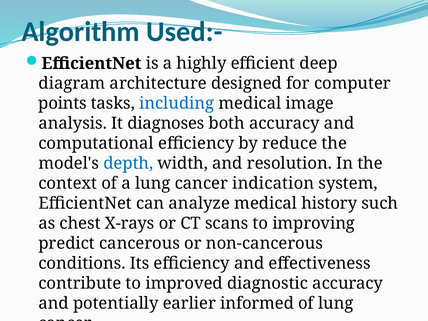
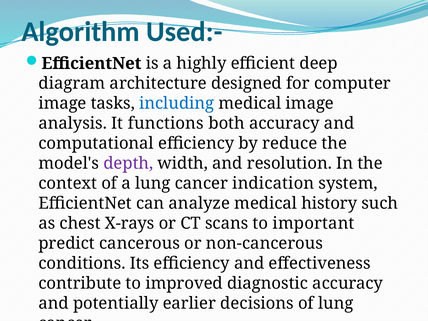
points at (63, 103): points -> image
diagnoses: diagnoses -> functions
depth colour: blue -> purple
improving: improving -> important
informed: informed -> decisions
